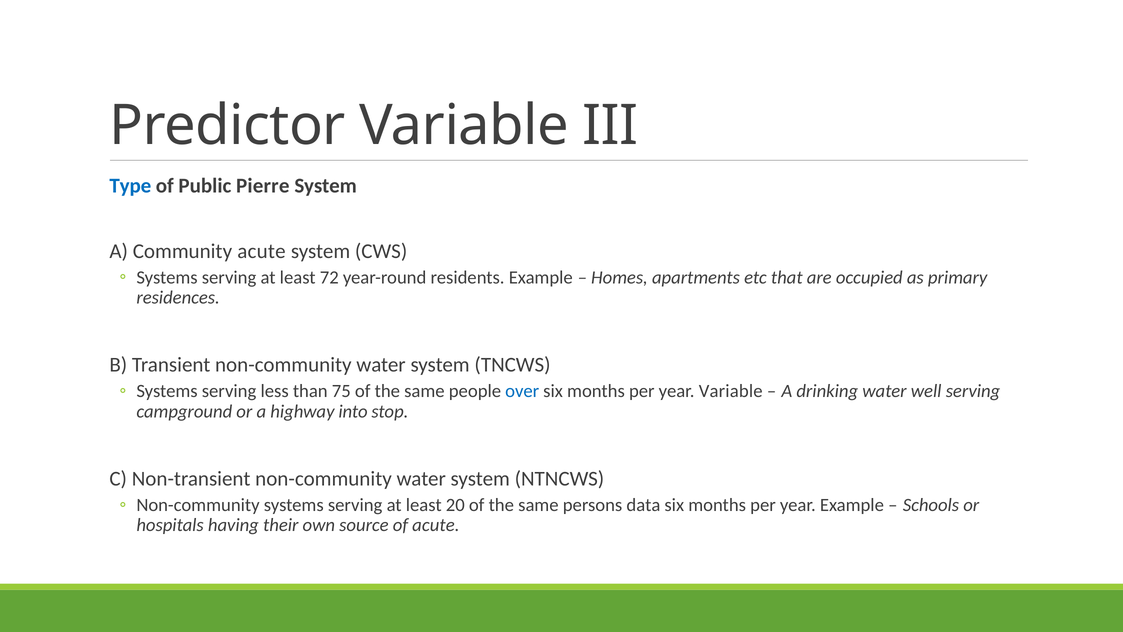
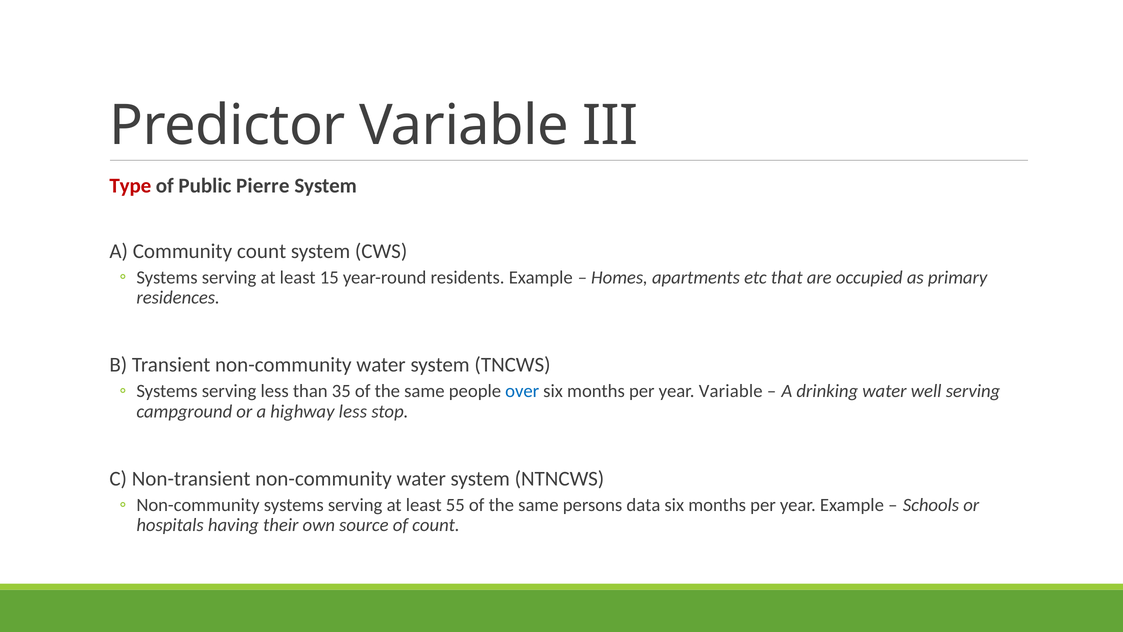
Type colour: blue -> red
Community acute: acute -> count
72: 72 -> 15
75: 75 -> 35
highway into: into -> less
20: 20 -> 55
of acute: acute -> count
